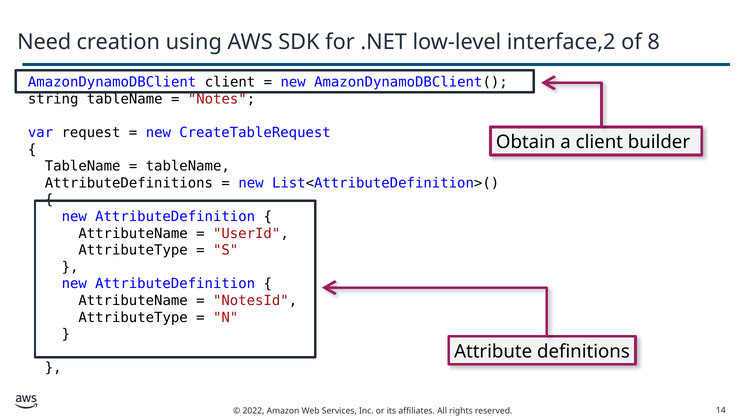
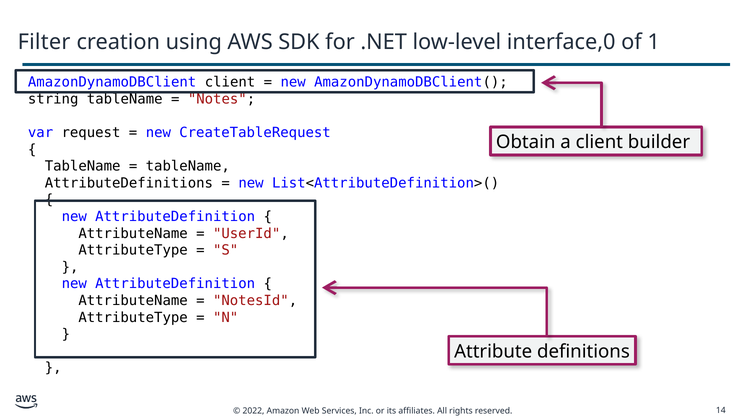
Need: Need -> Filter
interface,2: interface,2 -> interface,0
8: 8 -> 1
